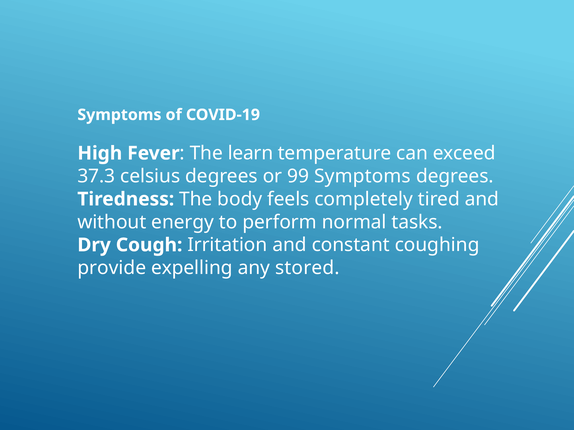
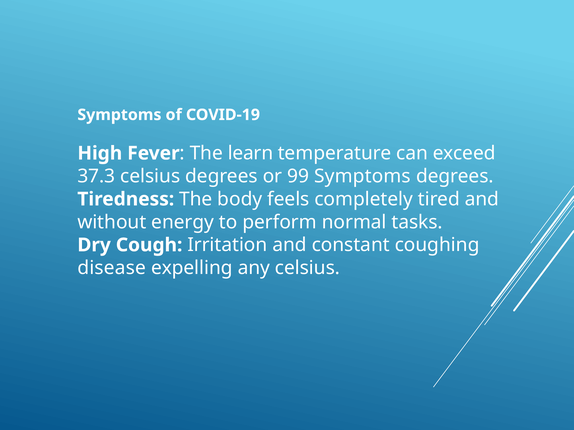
provide: provide -> disease
any stored: stored -> celsius
